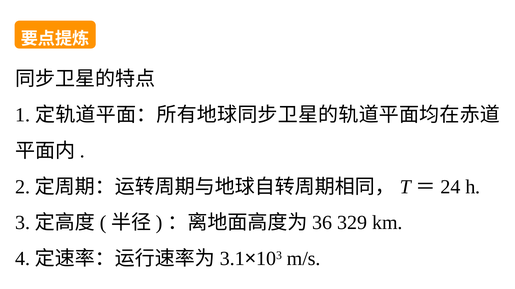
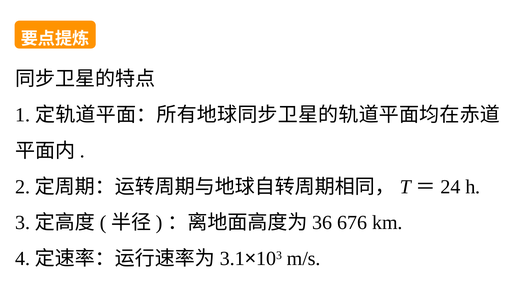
329: 329 -> 676
